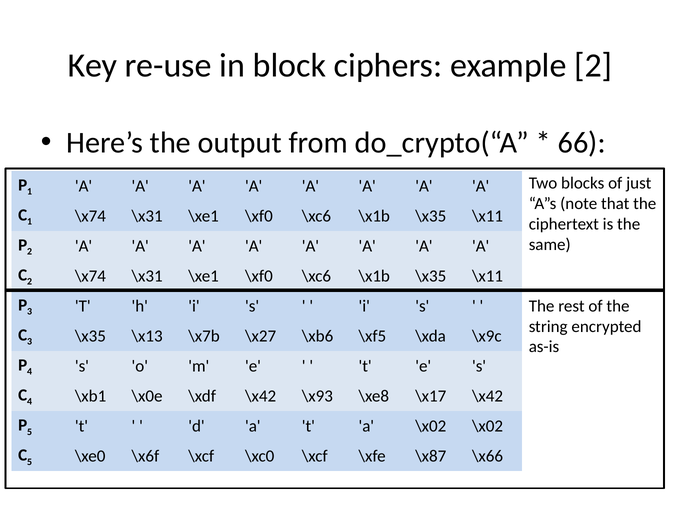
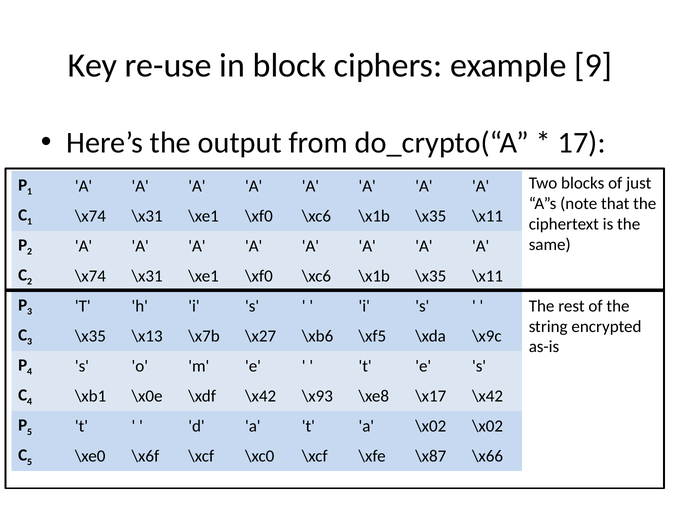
example 2: 2 -> 9
66: 66 -> 17
